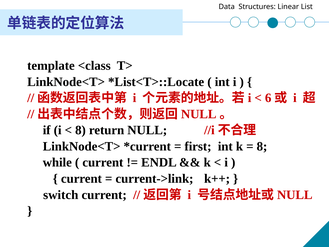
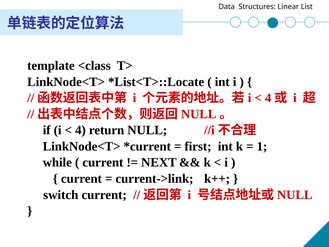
6 at (268, 98): 6 -> 4
8 at (80, 130): 8 -> 4
8 at (262, 146): 8 -> 1
ENDL: ENDL -> NEXT
